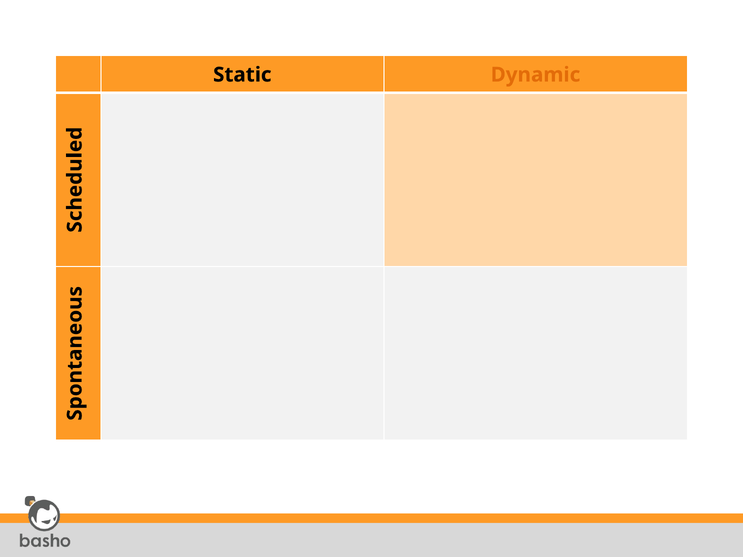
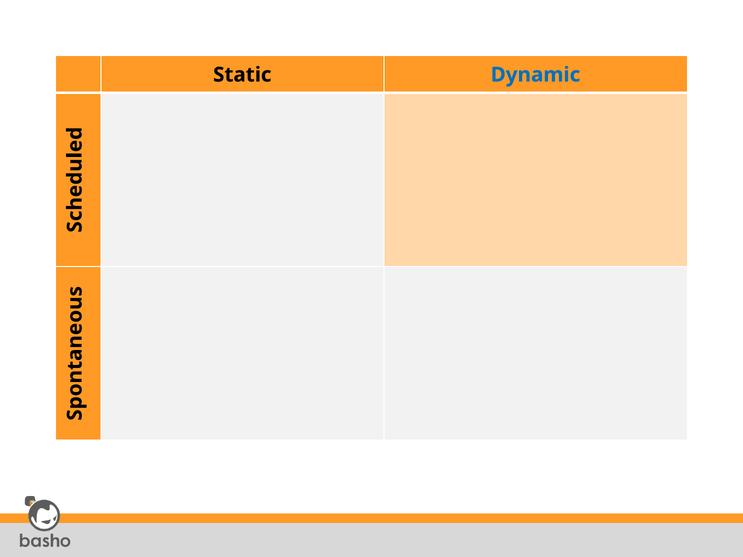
Dynamic colour: orange -> blue
